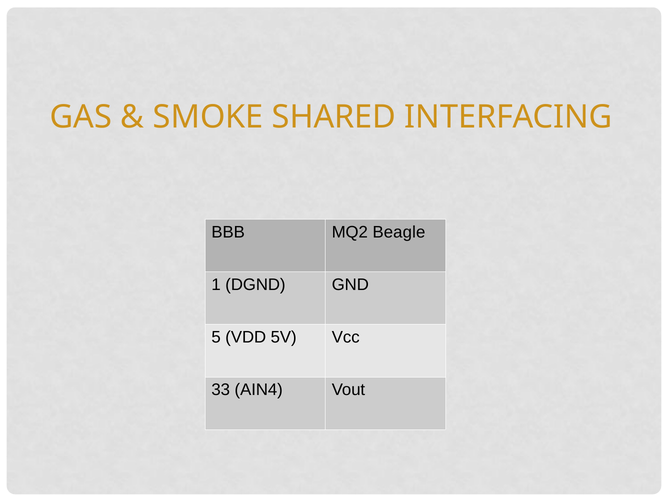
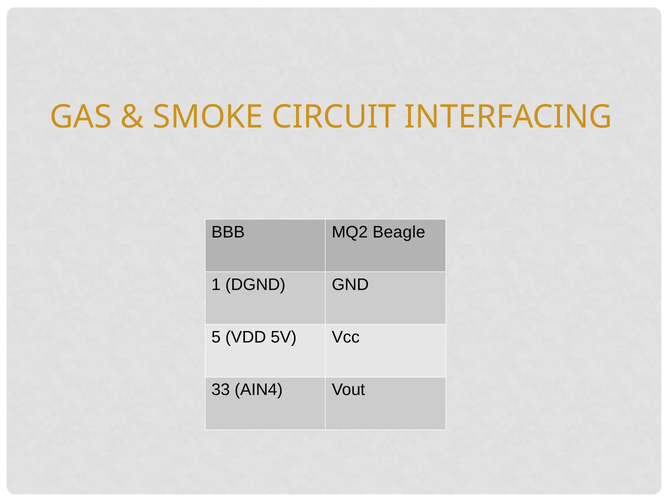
SHARED: SHARED -> CIRCUIT
